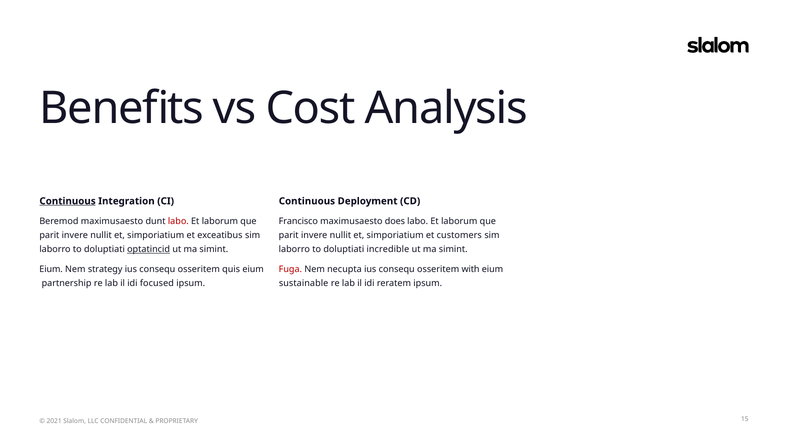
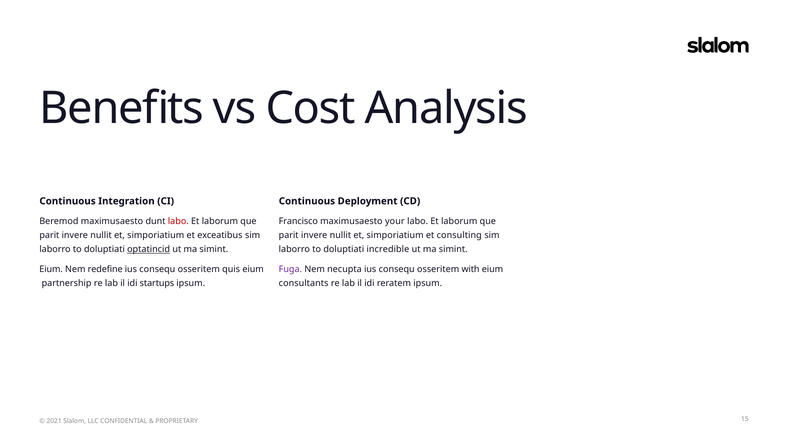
Continuous at (68, 201) underline: present -> none
does: does -> your
customers: customers -> consulting
strategy: strategy -> redefine
Fuga colour: red -> purple
focused: focused -> startups
sustainable: sustainable -> consultants
